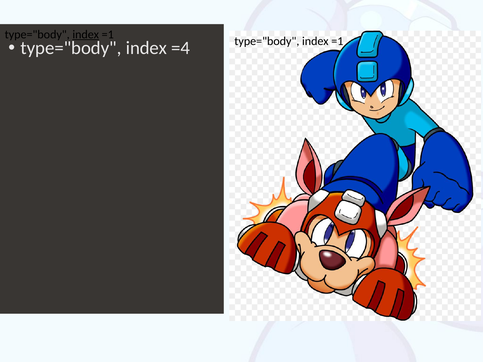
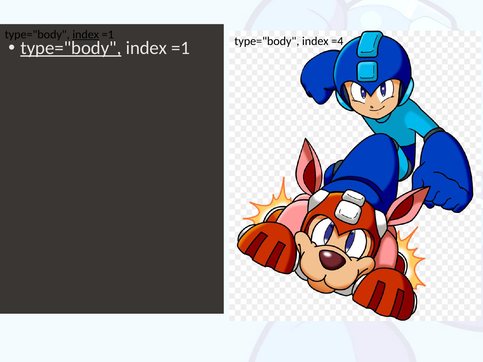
=1 at (337, 41): =1 -> =4
type="body at (71, 48) underline: none -> present
=4 at (181, 48): =4 -> =1
